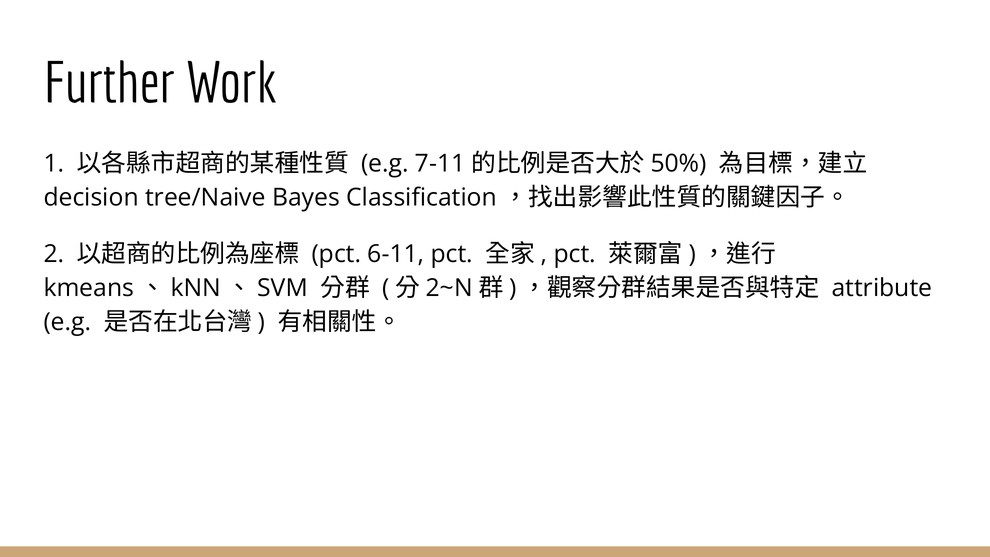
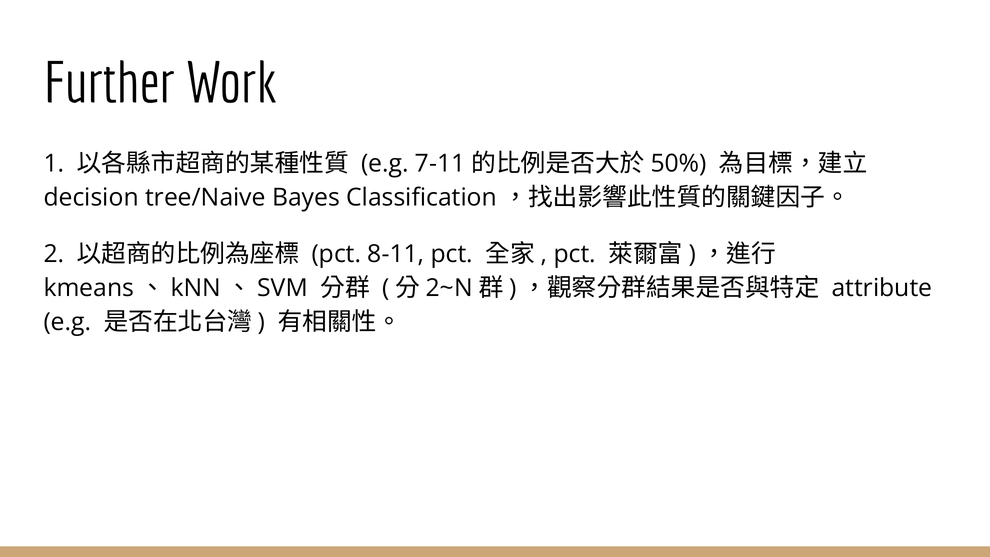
6-11: 6-11 -> 8-11
